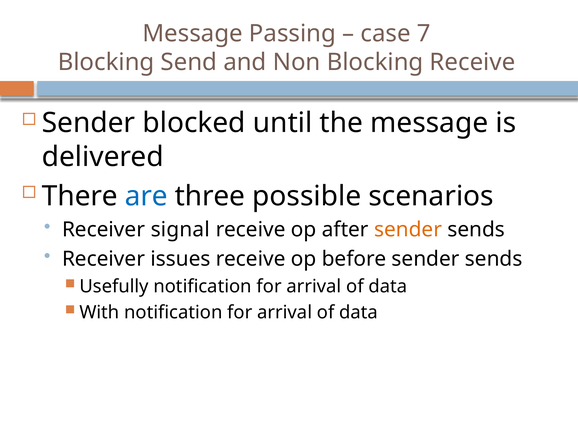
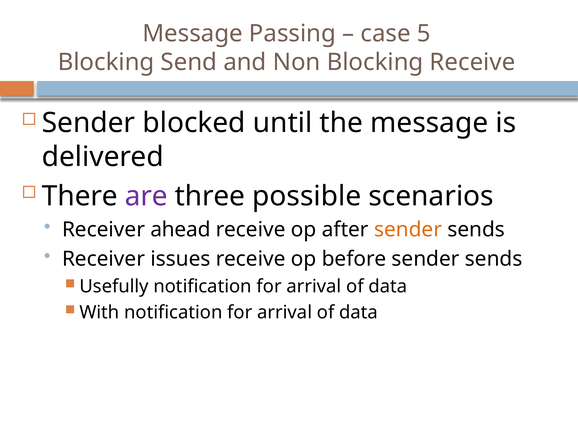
7: 7 -> 5
are colour: blue -> purple
signal: signal -> ahead
